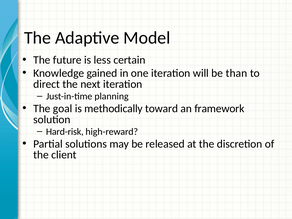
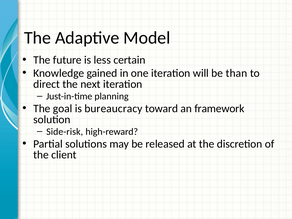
methodically: methodically -> bureaucracy
Hard-risk: Hard-risk -> Side-risk
